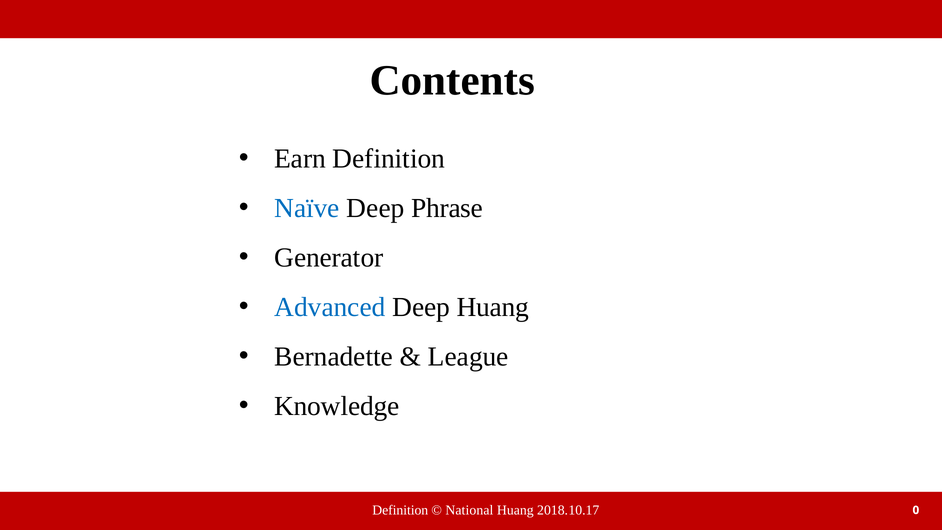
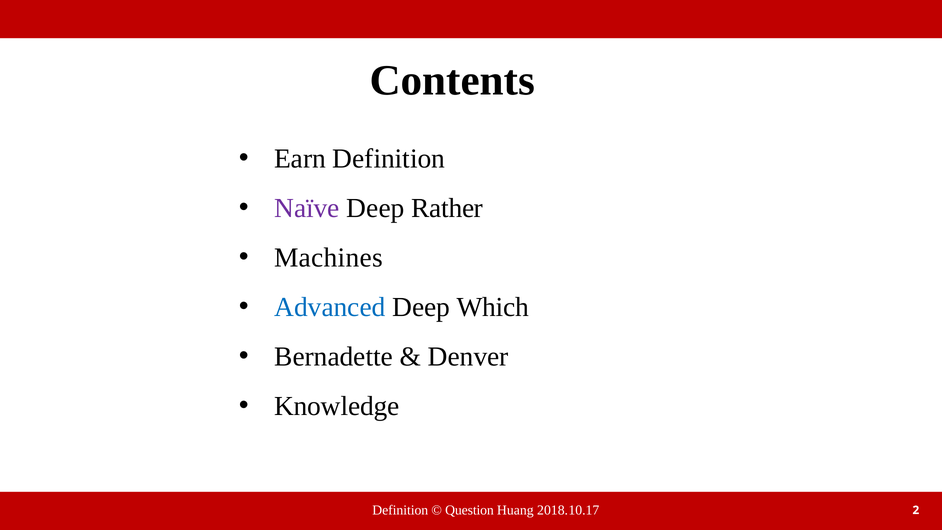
Naïve colour: blue -> purple
Phrase: Phrase -> Rather
Generator: Generator -> Machines
Deep Huang: Huang -> Which
League: League -> Denver
National: National -> Question
0: 0 -> 2
